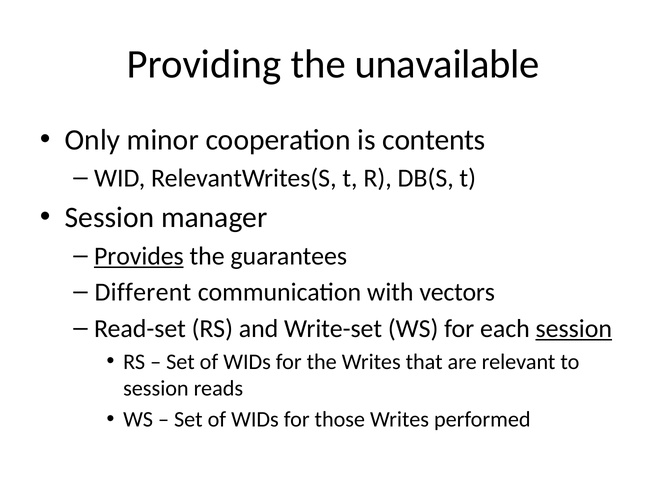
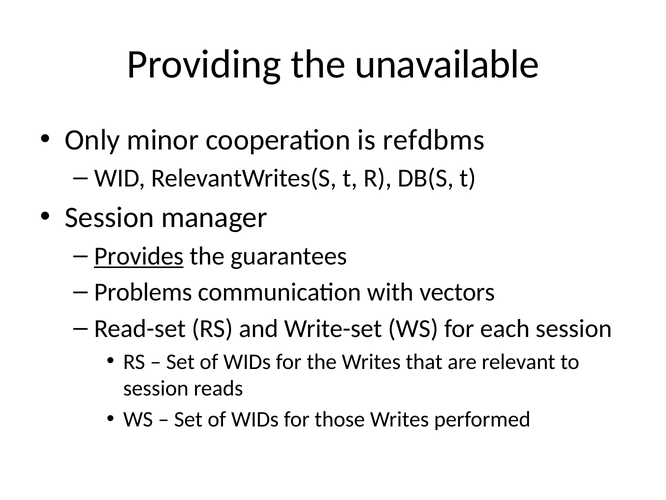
contents: contents -> refdbms
Different: Different -> Problems
session at (574, 328) underline: present -> none
